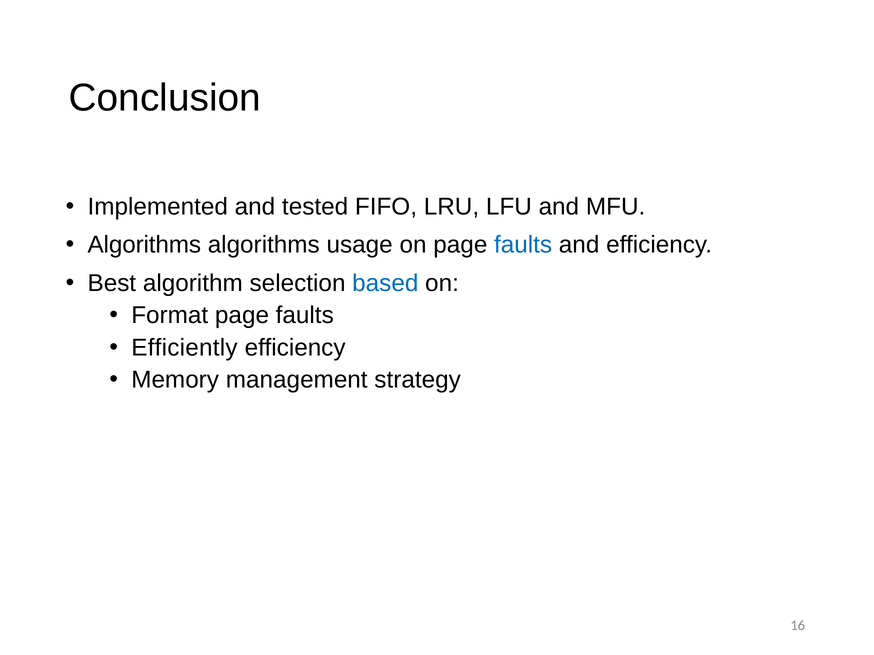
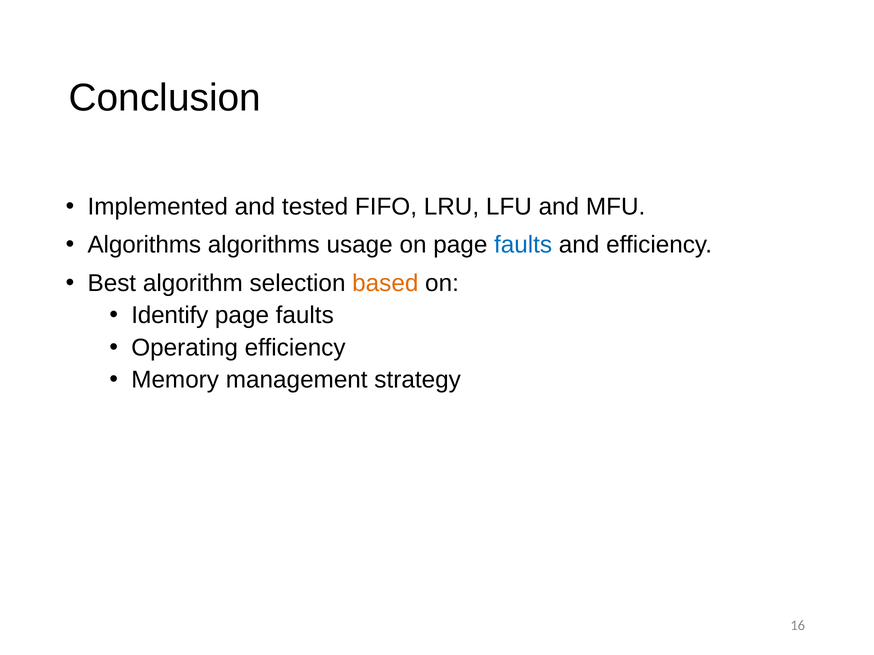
based colour: blue -> orange
Format: Format -> Identify
Efficiently: Efficiently -> Operating
